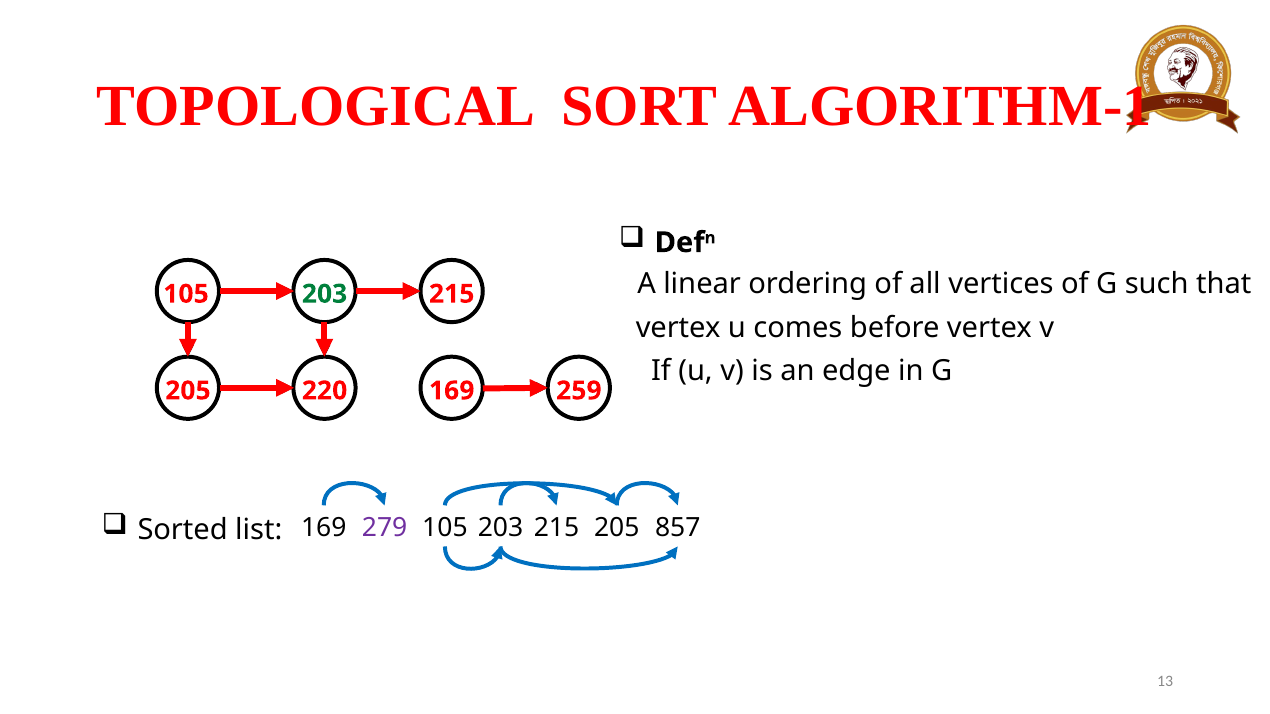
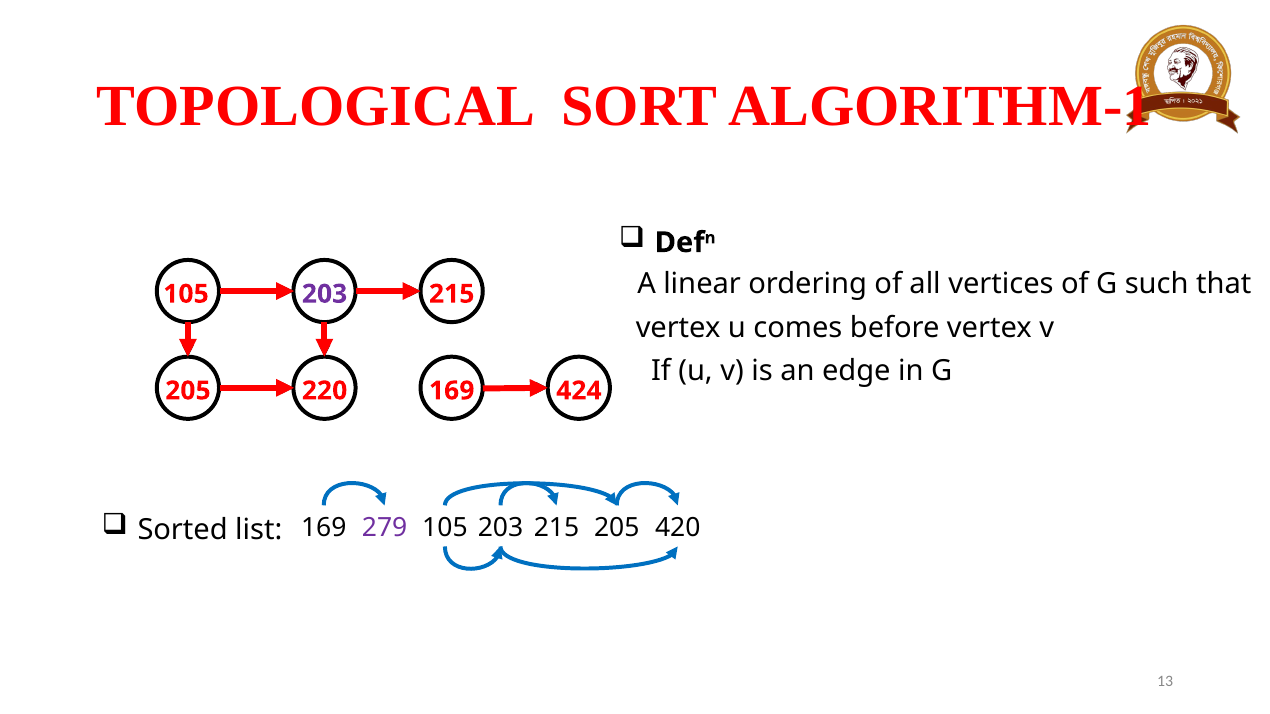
203 at (325, 294) colour: green -> purple
259: 259 -> 424
857: 857 -> 420
